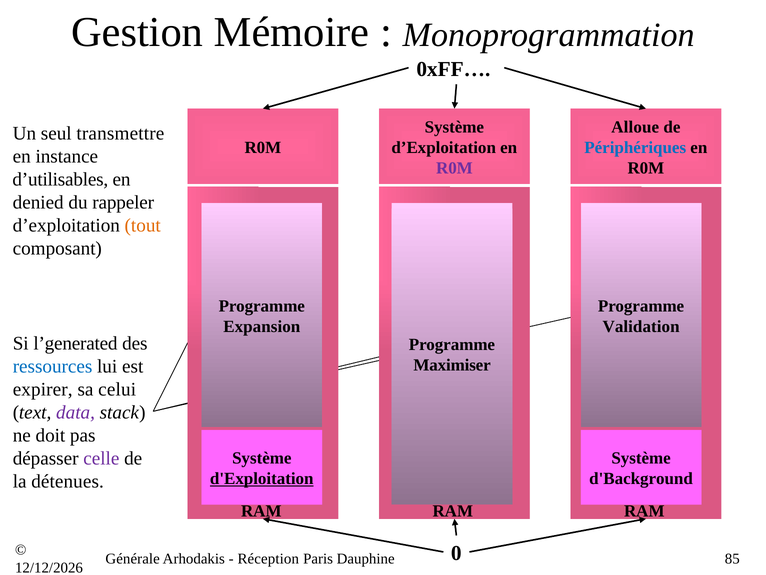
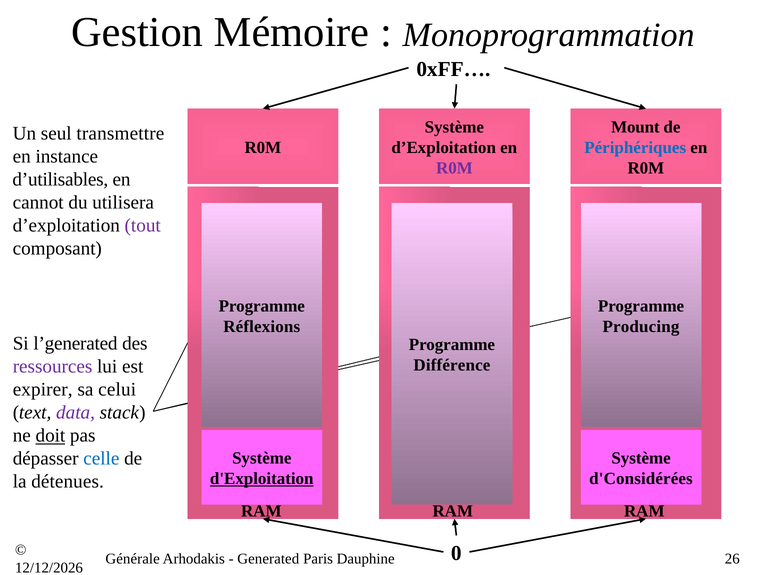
Alloue: Alloue -> Mount
denied: denied -> cannot
rappeler: rappeler -> utilisera
tout colour: orange -> purple
Expansion: Expansion -> Réflexions
Validation: Validation -> Producing
Maximiser: Maximiser -> Différence
ressources colour: blue -> purple
doit underline: none -> present
celle colour: purple -> blue
d'Background: d'Background -> d'Considérées
Réception: Réception -> Generated
85: 85 -> 26
